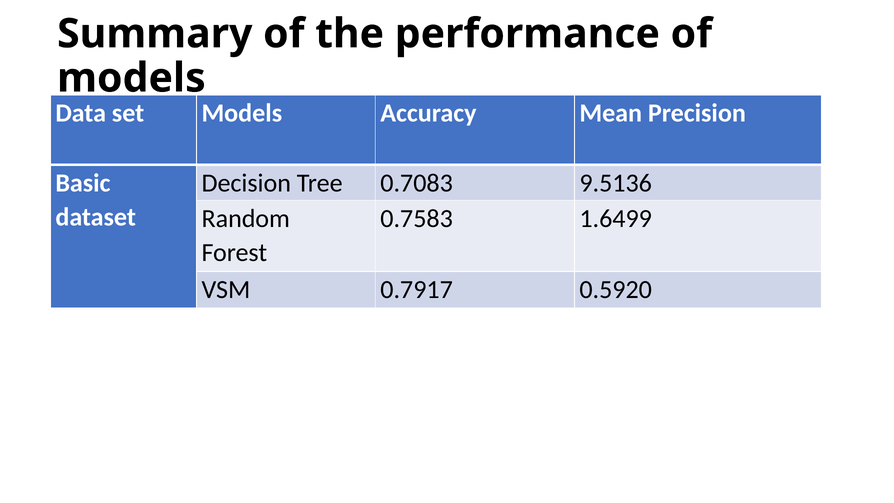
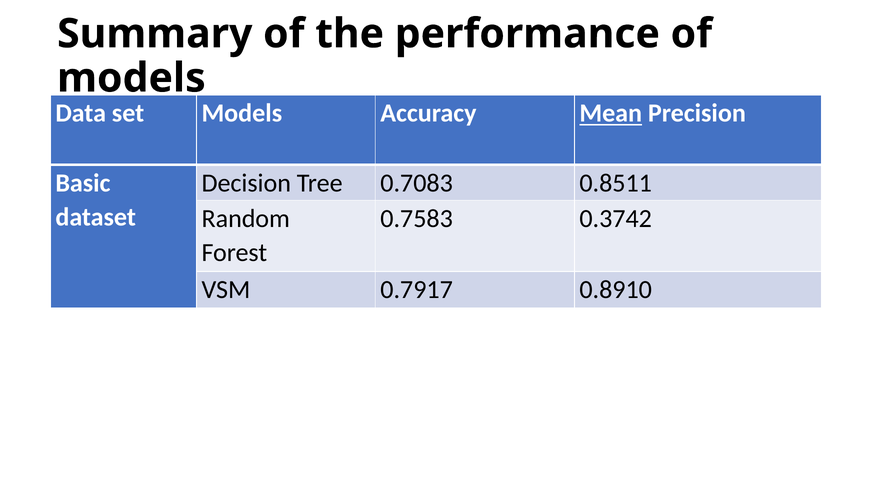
Mean underline: none -> present
9.5136: 9.5136 -> 0.8511
1.6499: 1.6499 -> 0.3742
0.5920: 0.5920 -> 0.8910
